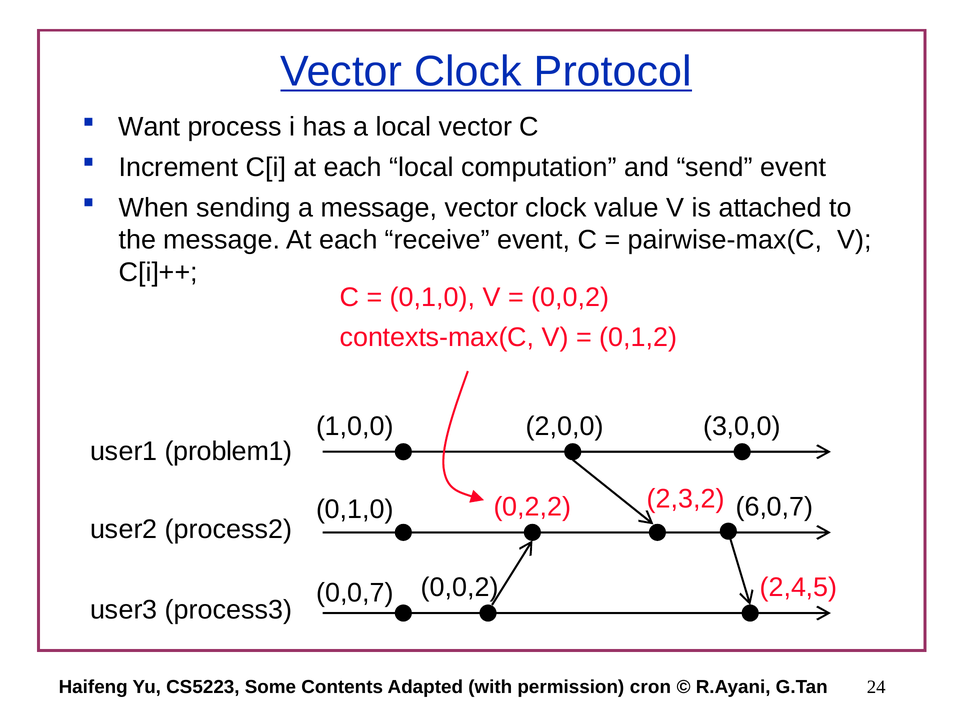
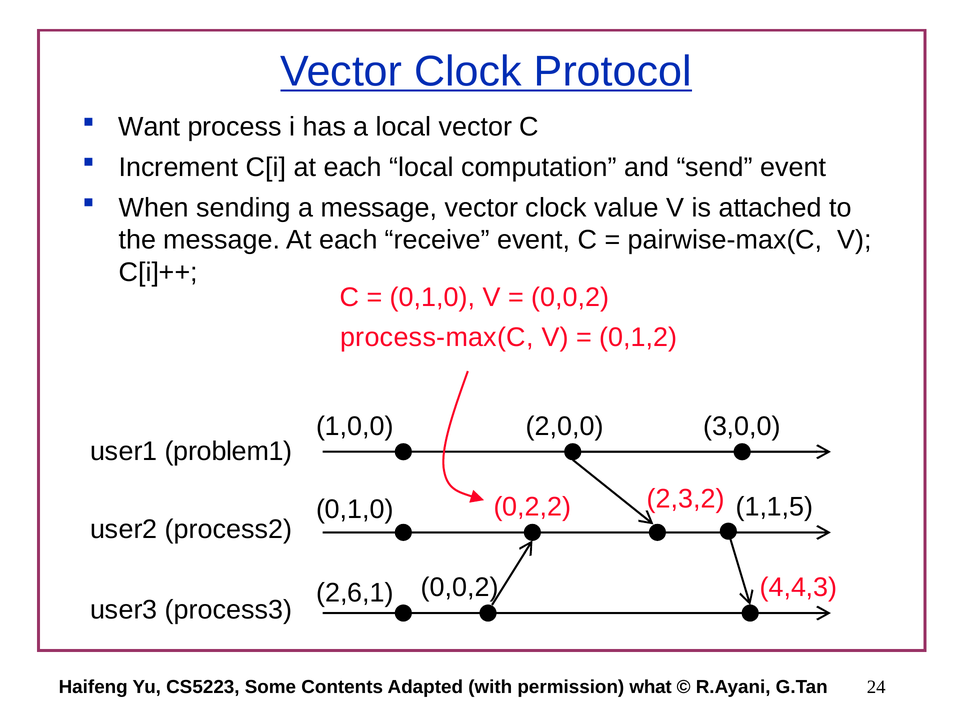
contexts-max(C: contexts-max(C -> process-max(C
6,0,7: 6,0,7 -> 1,1,5
2,4,5: 2,4,5 -> 4,4,3
0,0,7: 0,0,7 -> 2,6,1
cron: cron -> what
